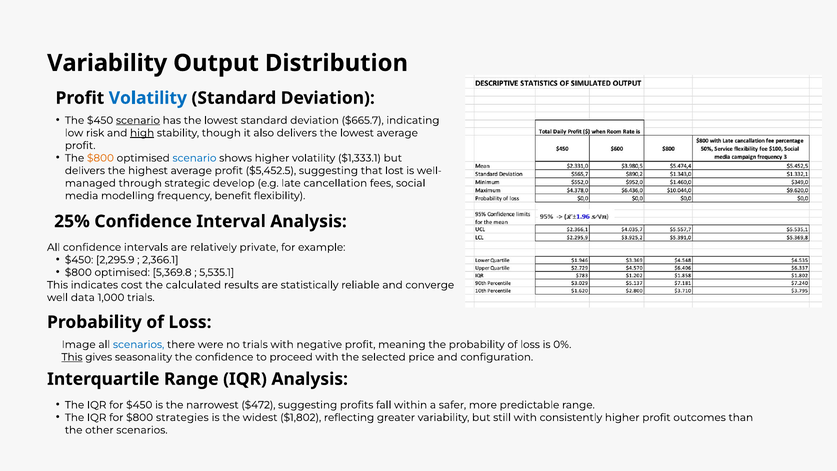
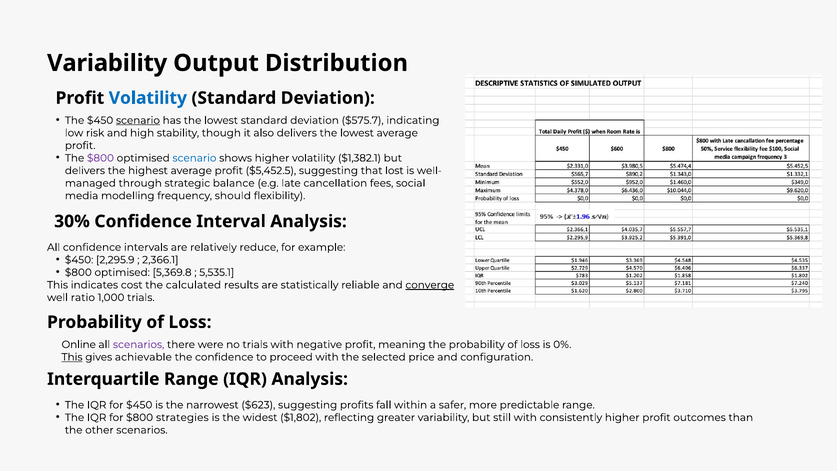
$665.7: $665.7 -> $575.7
high underline: present -> none
$800 at (100, 158) colour: orange -> purple
$1,333.1: $1,333.1 -> $1,382.1
develop: develop -> balance
benefit: benefit -> should
25%: 25% -> 30%
private: private -> reduce
converge underline: none -> present
data: data -> ratio
Image: Image -> Online
scenarios at (139, 344) colour: blue -> purple
seasonality: seasonality -> achievable
$472: $472 -> $623
